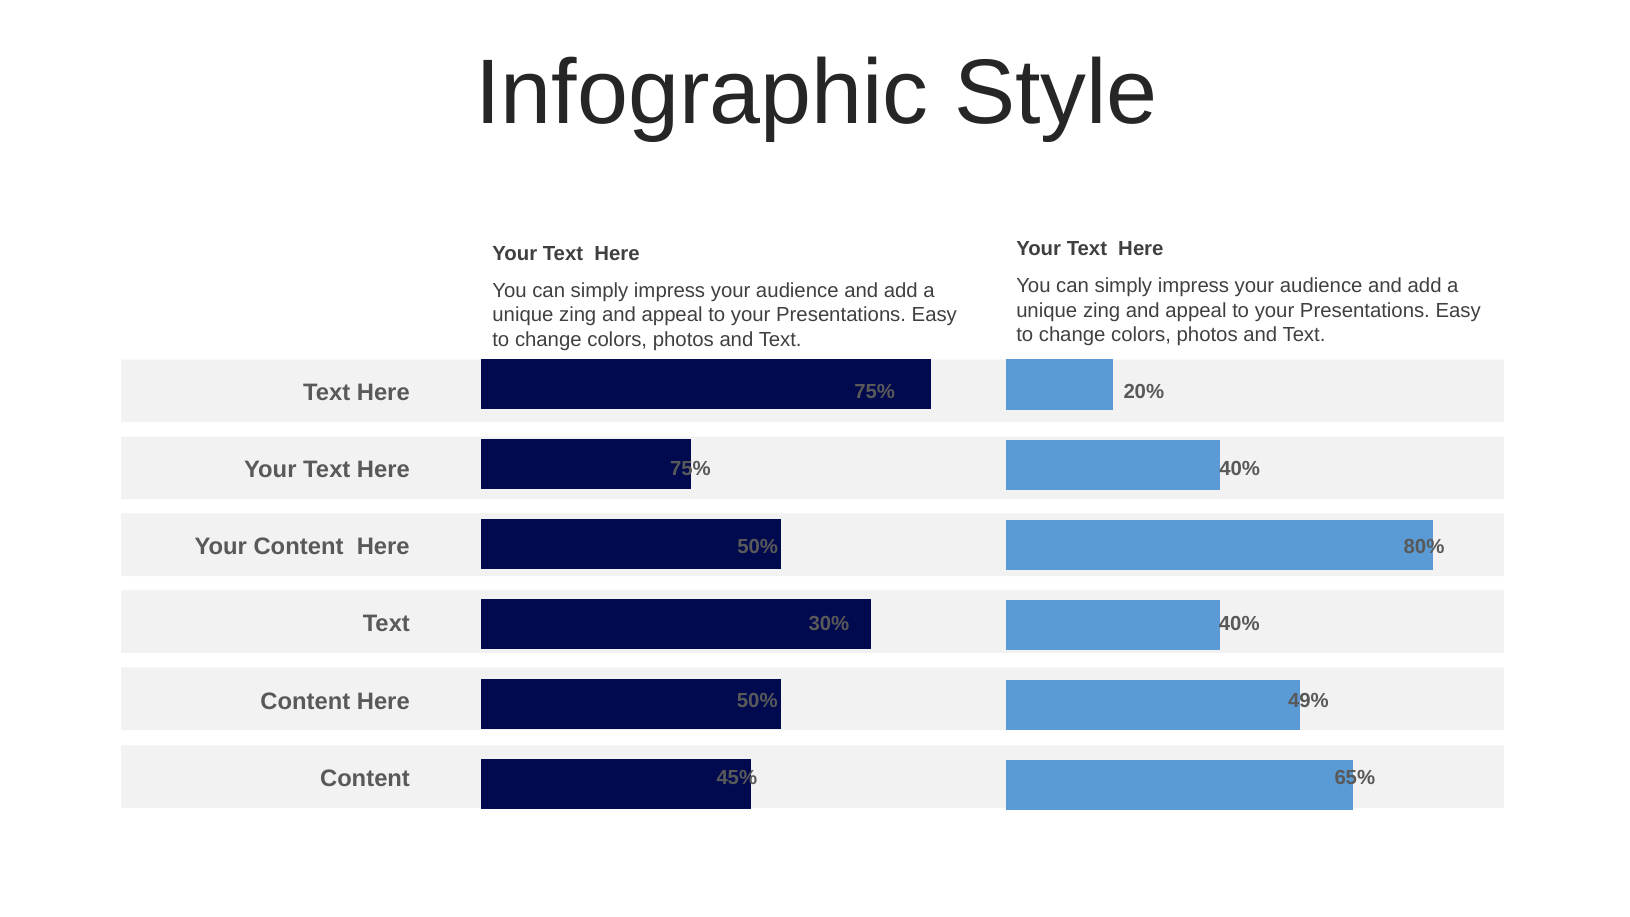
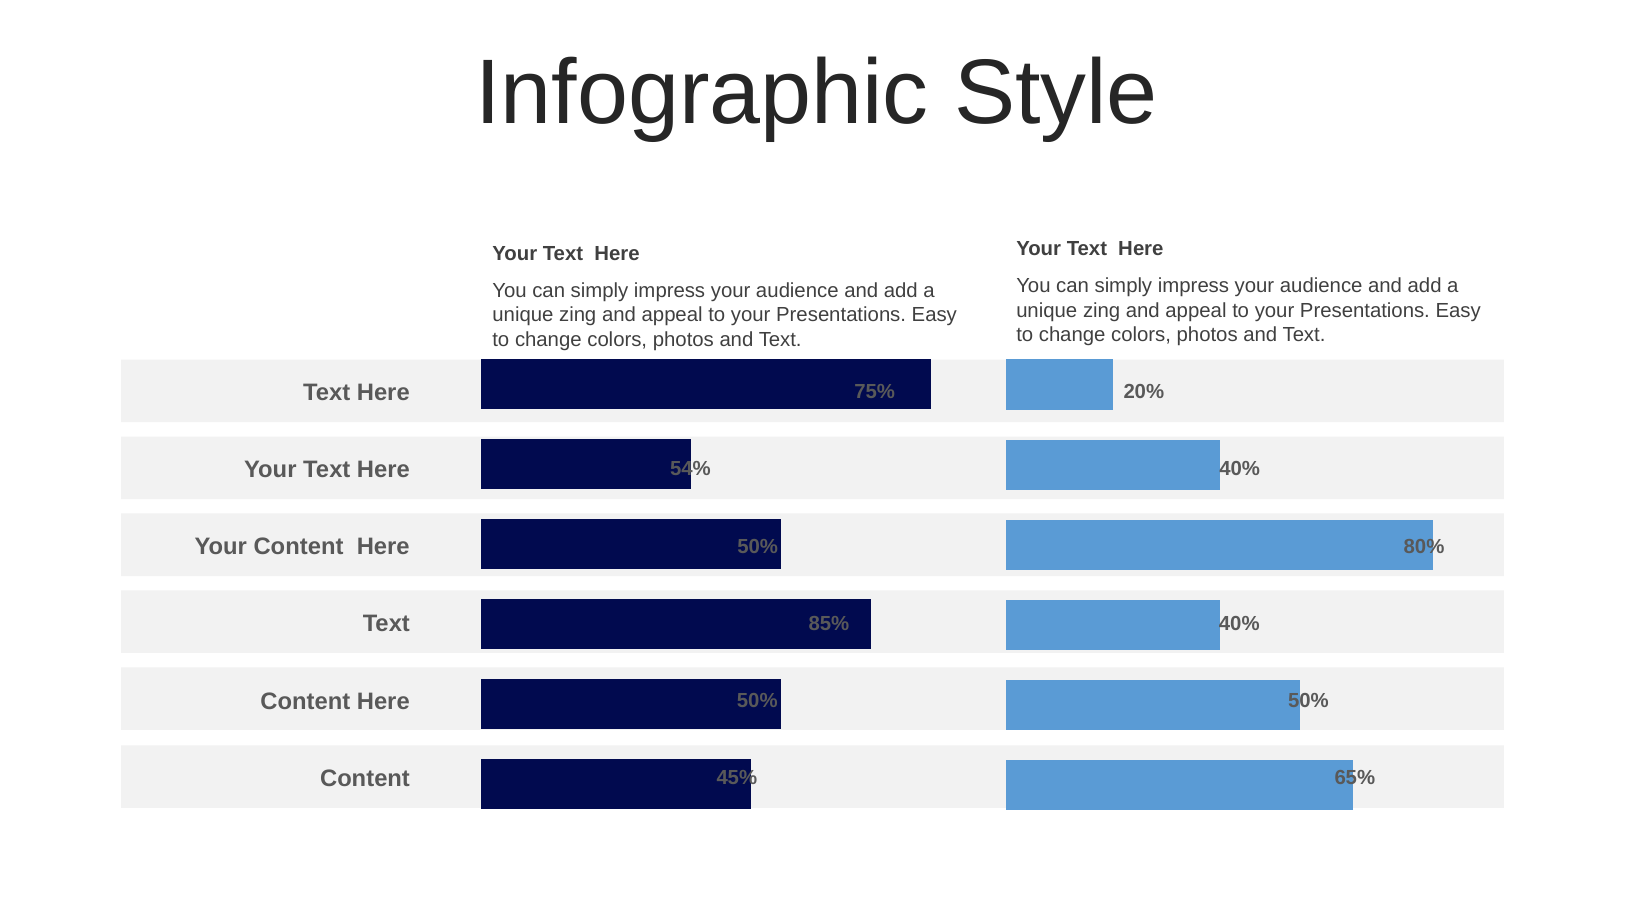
75% at (690, 469): 75% -> 54%
30%: 30% -> 85%
49% at (1308, 701): 49% -> 50%
